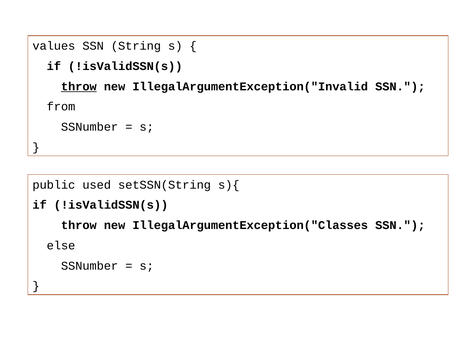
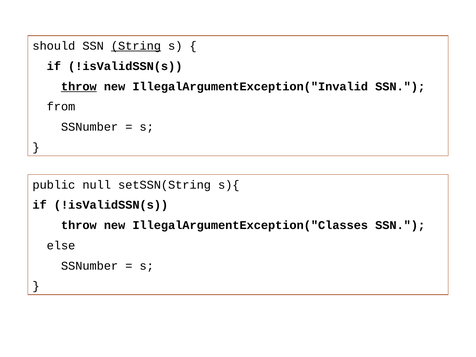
values: values -> should
String underline: none -> present
used: used -> null
